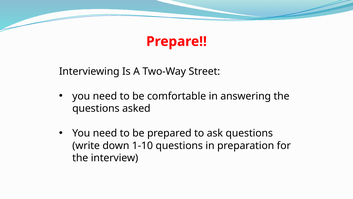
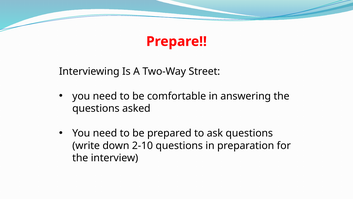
1-10: 1-10 -> 2-10
